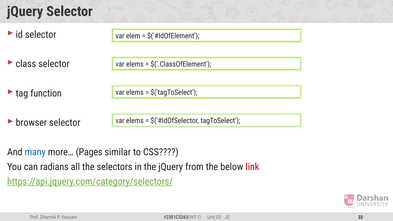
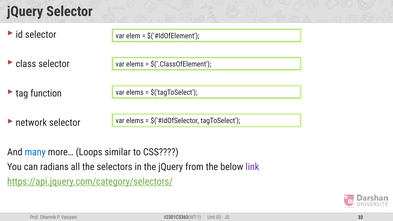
browser: browser -> network
Pages: Pages -> Loops
link colour: red -> purple
